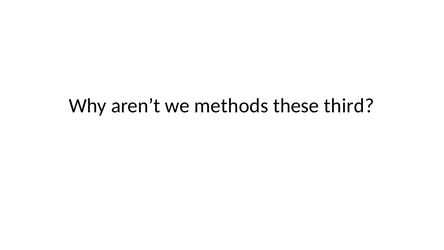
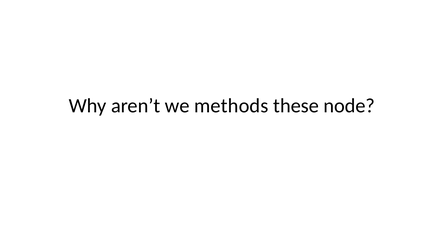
third: third -> node
